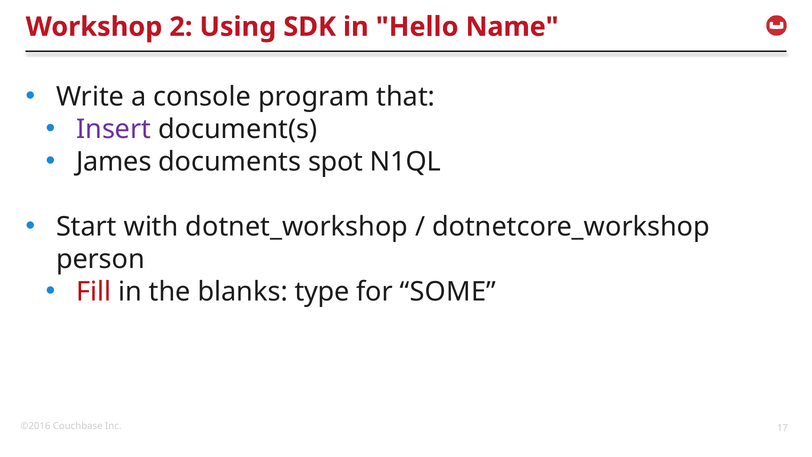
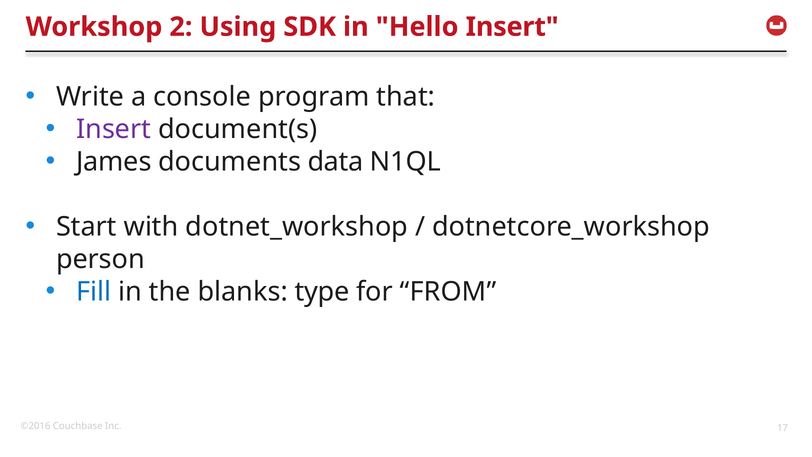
Hello Name: Name -> Insert
spot: spot -> data
Fill colour: red -> blue
SOME: SOME -> FROM
